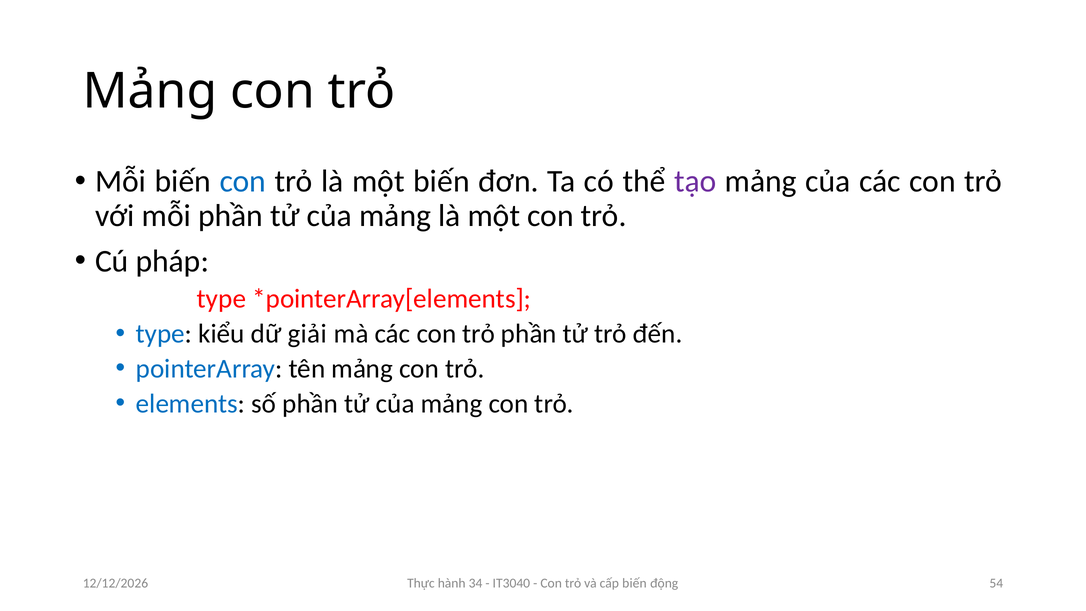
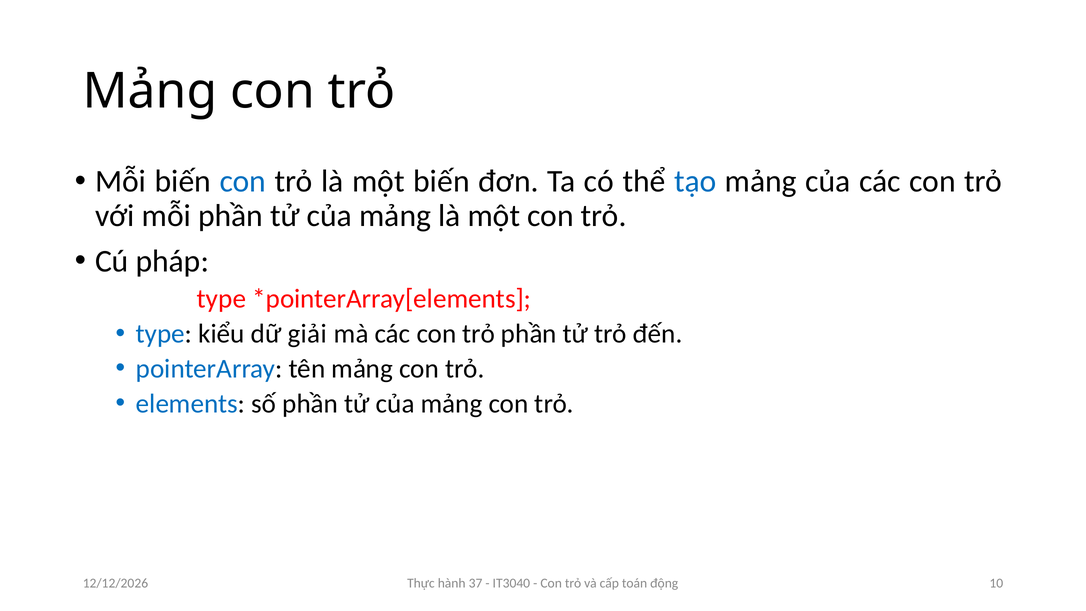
tạo colour: purple -> blue
34: 34 -> 37
cấp biến: biến -> toán
54: 54 -> 10
